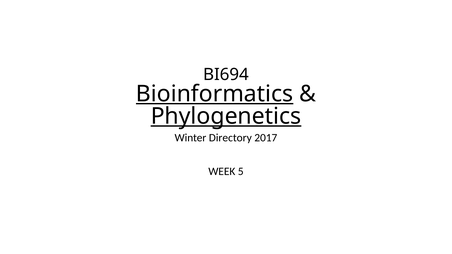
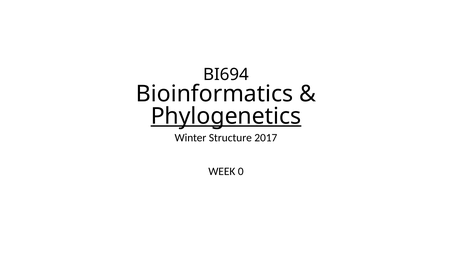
Bioinformatics underline: present -> none
Directory: Directory -> Structure
5: 5 -> 0
